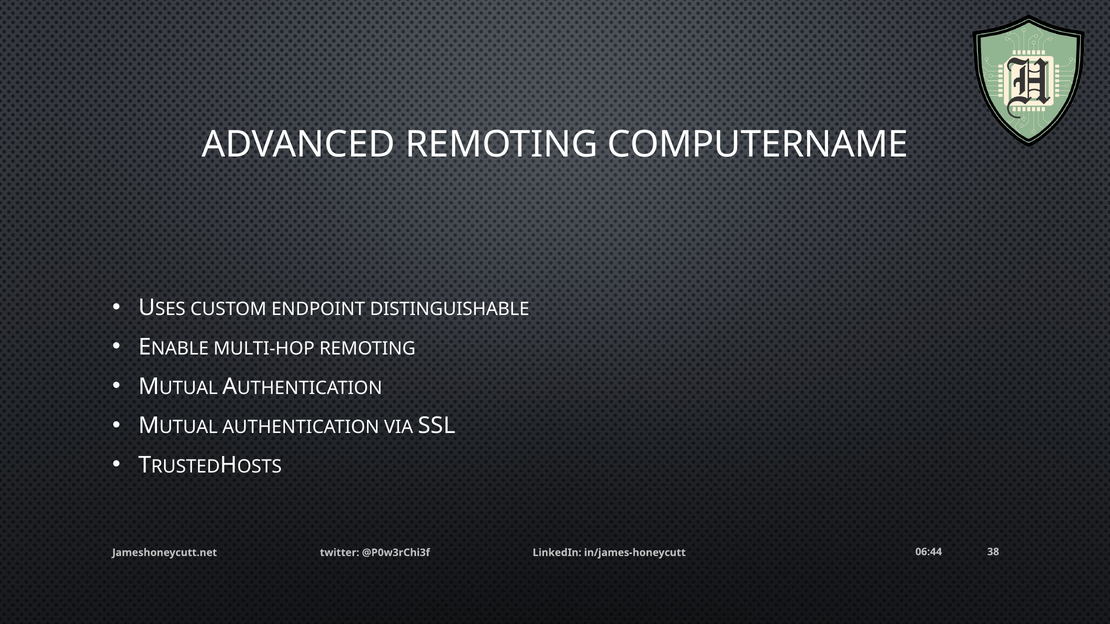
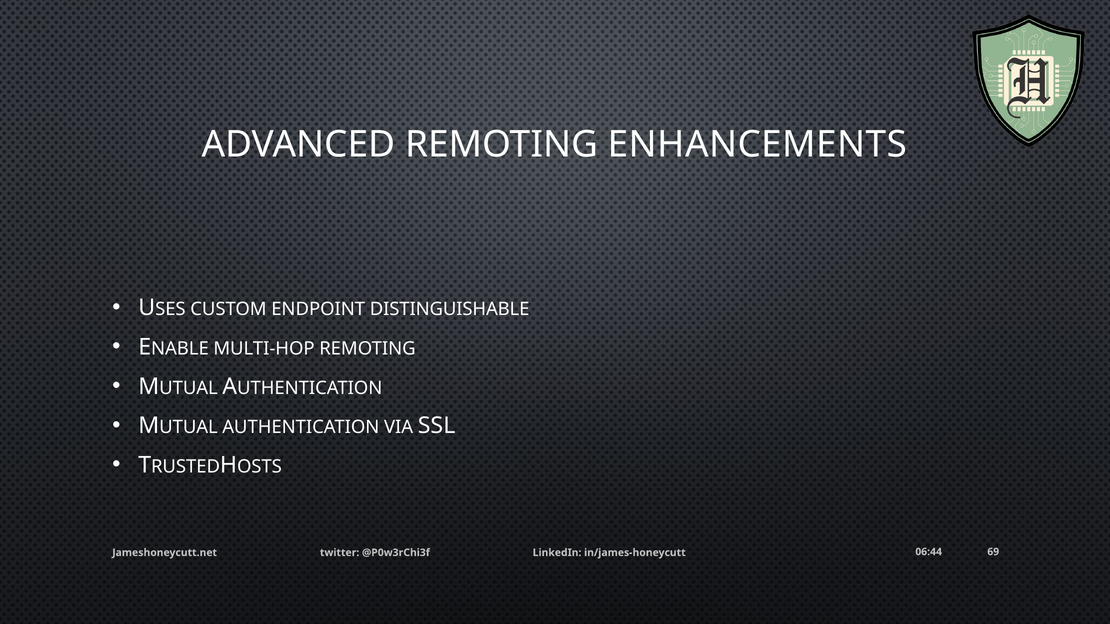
COMPUTERNAME: COMPUTERNAME -> ENHANCEMENTS
38: 38 -> 69
